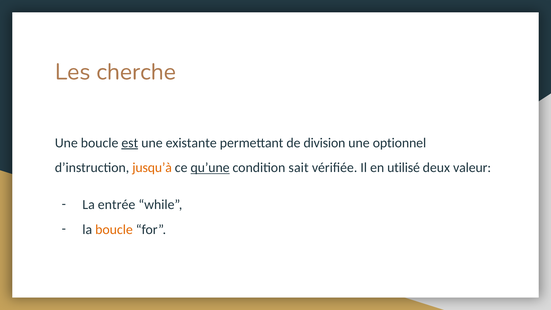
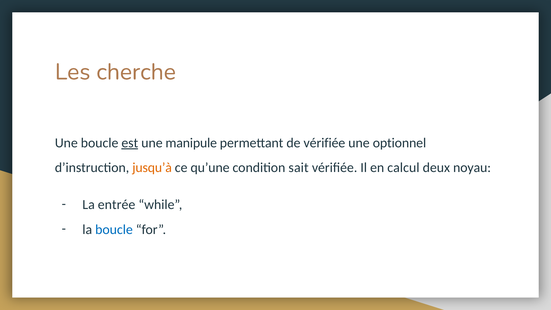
existante: existante -> manipule
de division: division -> vérifiée
qu’une underline: present -> none
utilisé: utilisé -> calcul
valeur: valeur -> noyau
boucle at (114, 229) colour: orange -> blue
